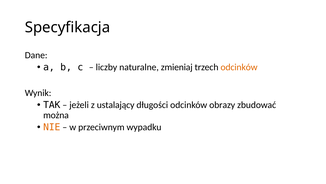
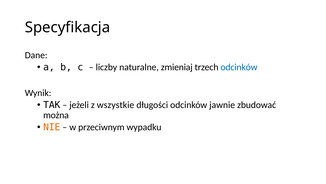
odcinków at (239, 67) colour: orange -> blue
ustalający: ustalający -> wszystkie
obrazy: obrazy -> jawnie
